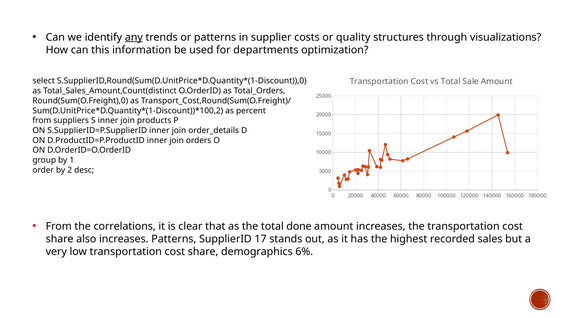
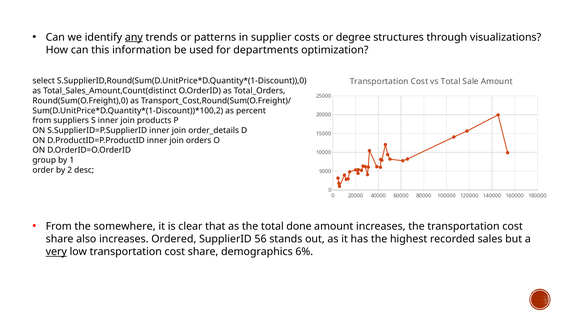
quality: quality -> degree
correlations: correlations -> somewhere
increases Patterns: Patterns -> Ordered
17: 17 -> 56
very underline: none -> present
